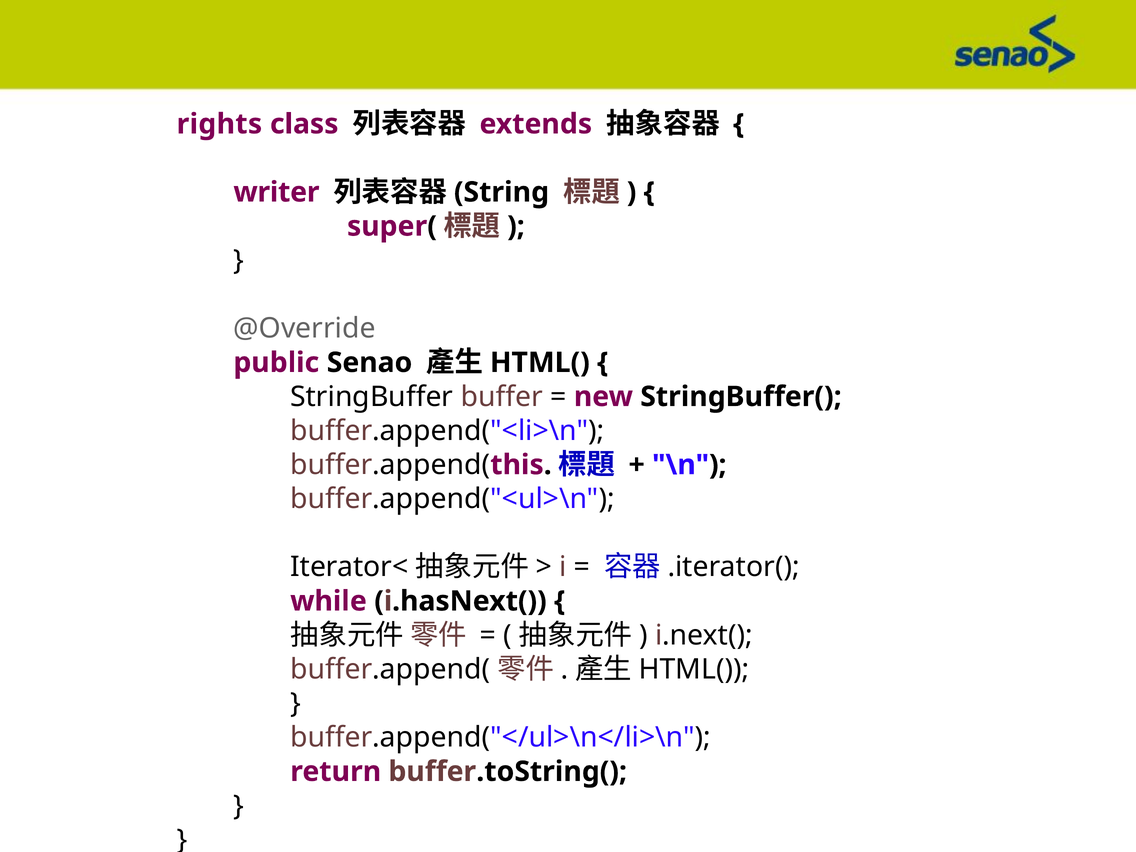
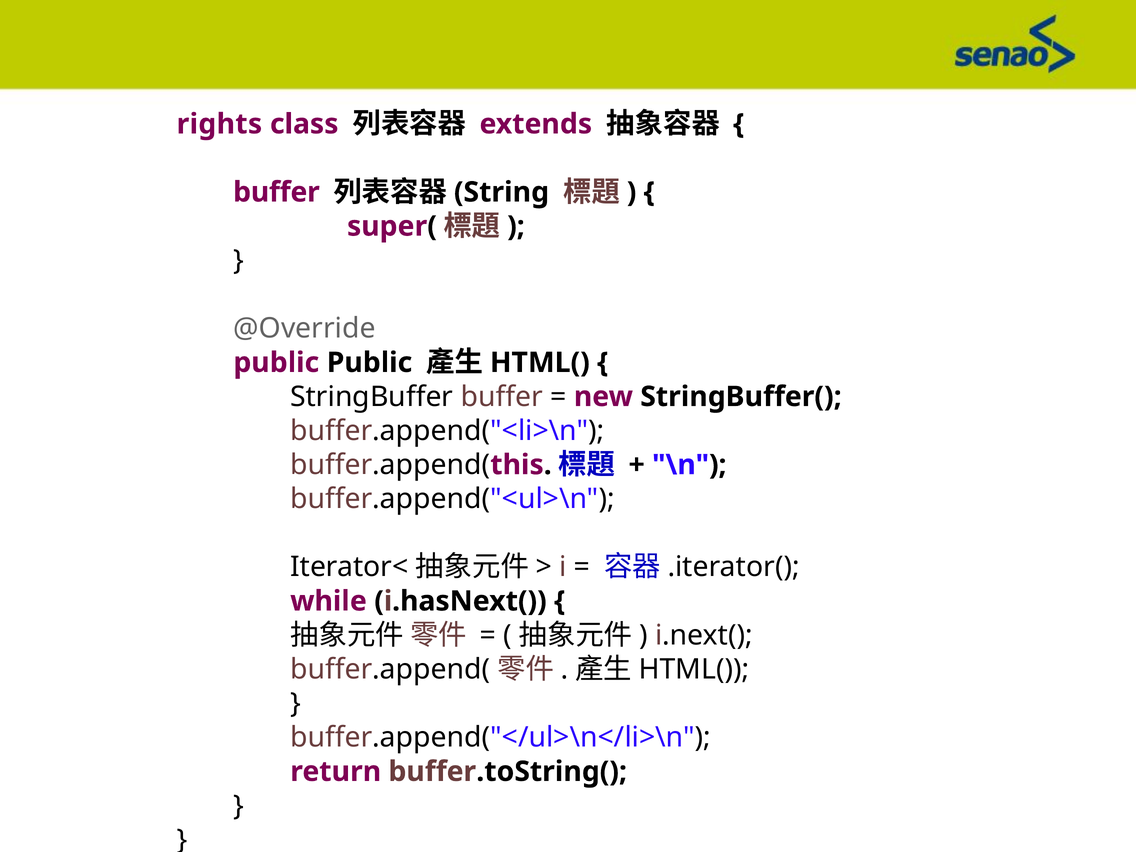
writer at (276, 192): writer -> buffer
public Senao: Senao -> Public
